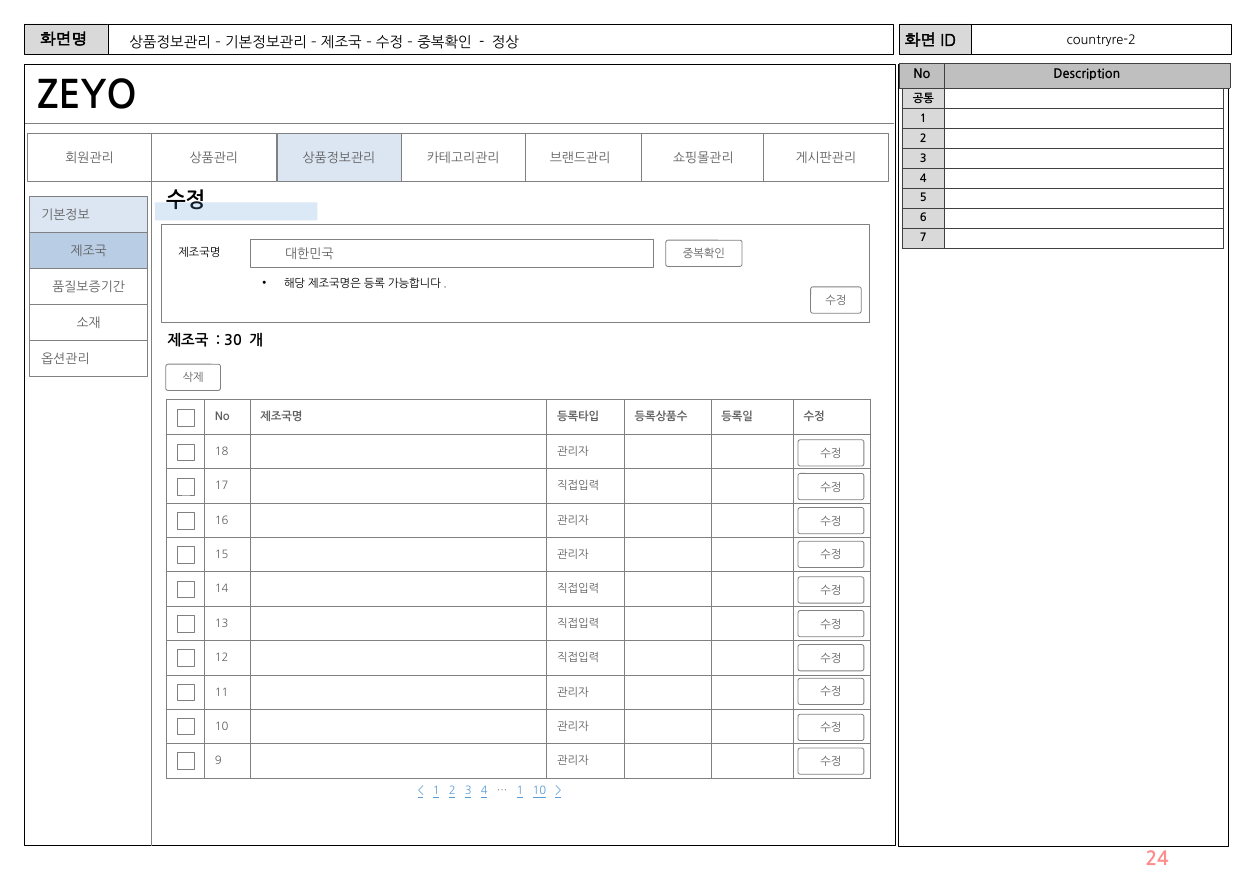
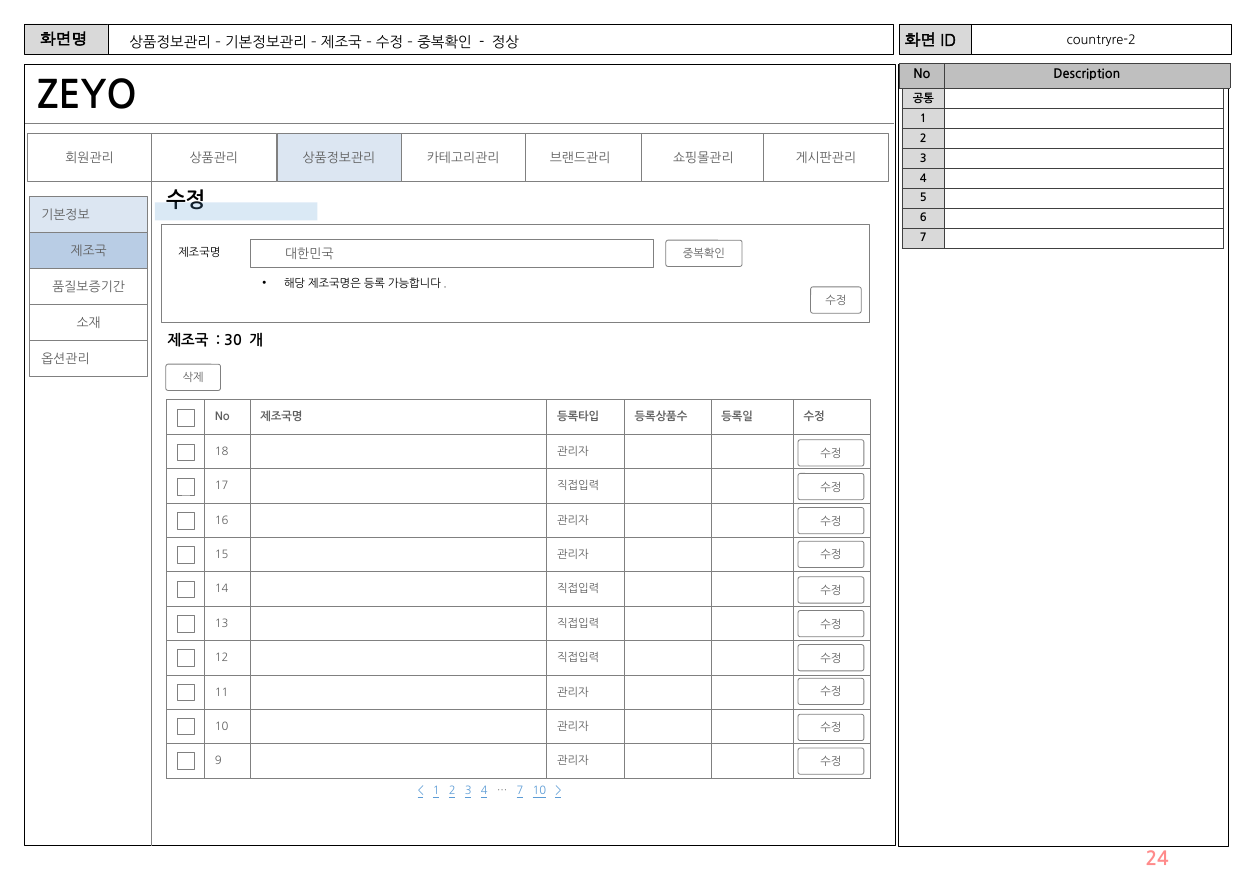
1 at (520, 790): 1 -> 7
